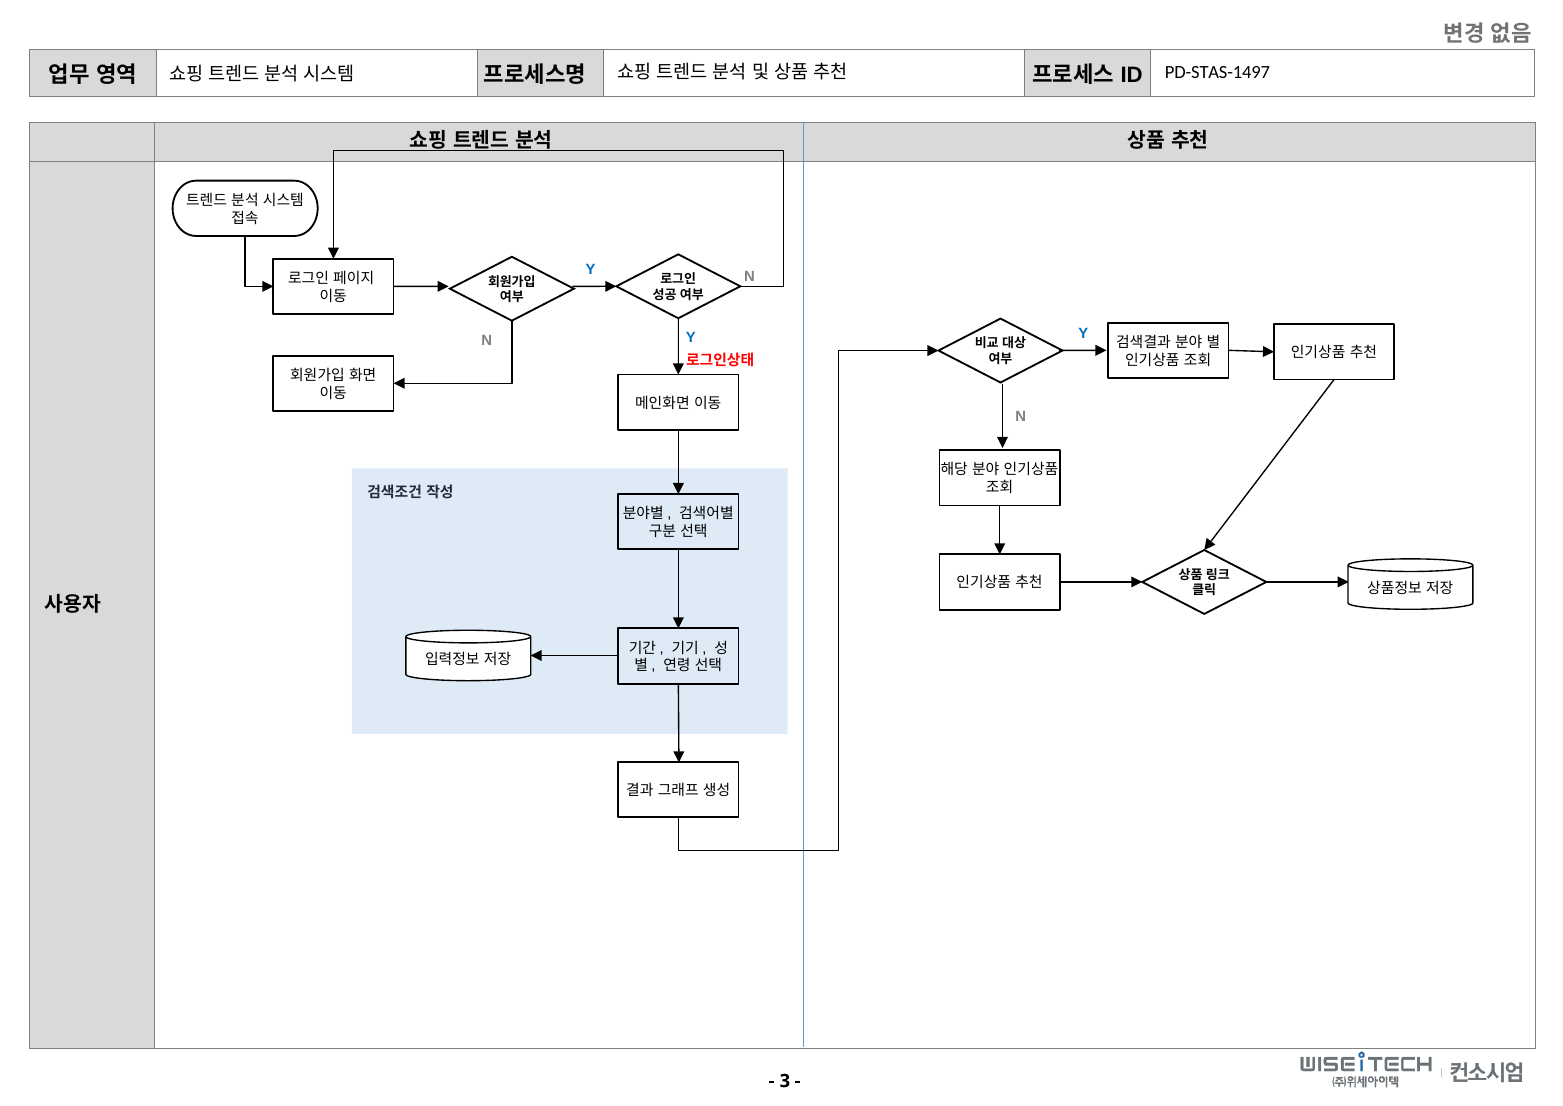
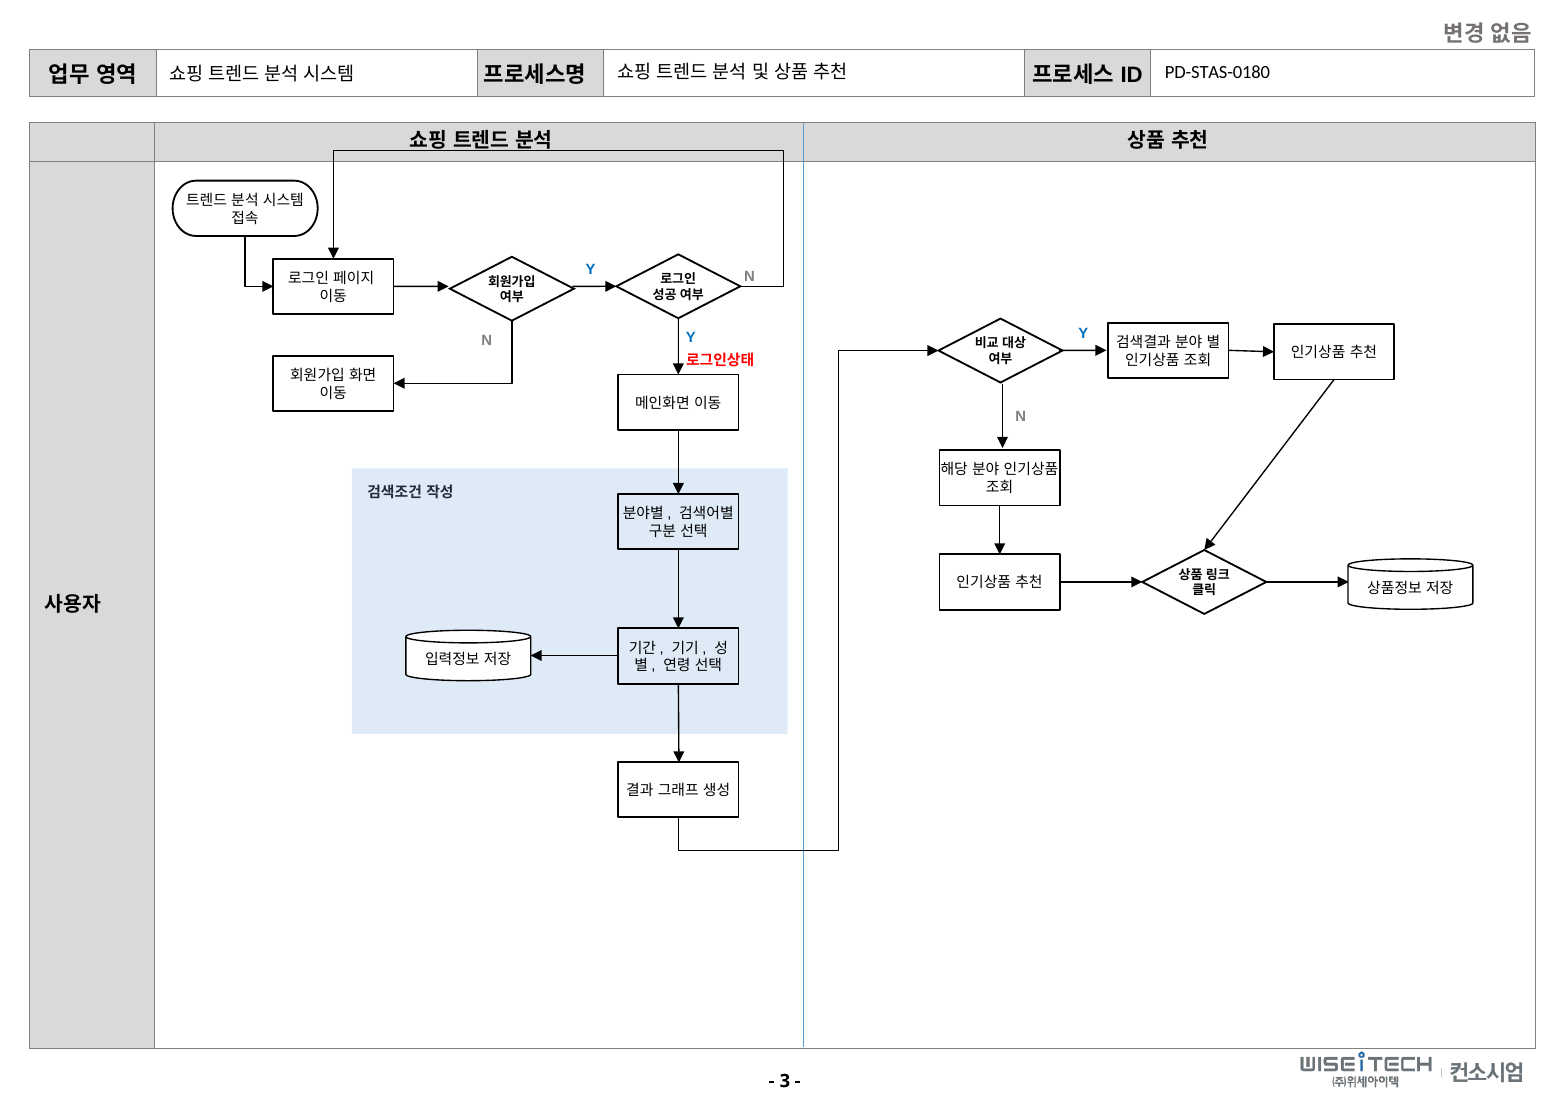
PD-STAS-1497: PD-STAS-1497 -> PD-STAS-0180
